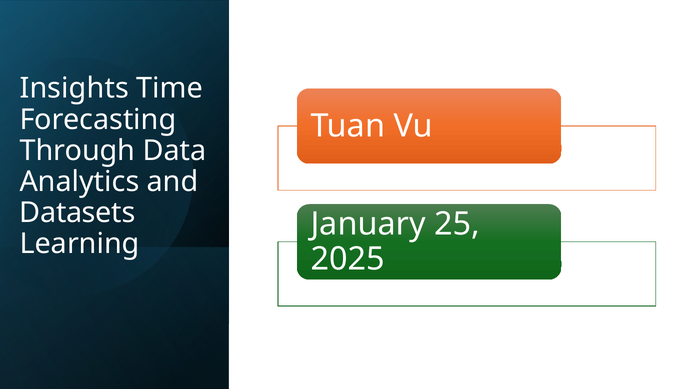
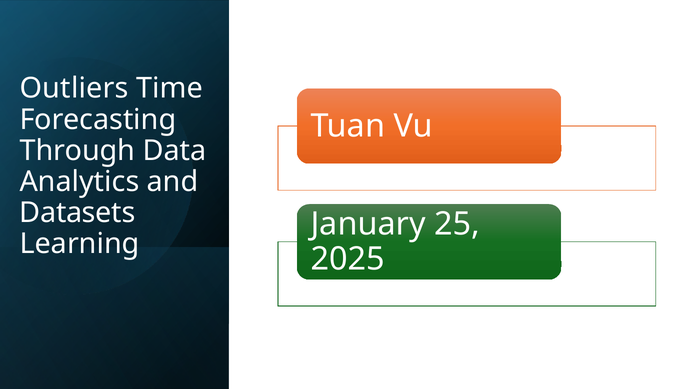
Insights: Insights -> Outliers
